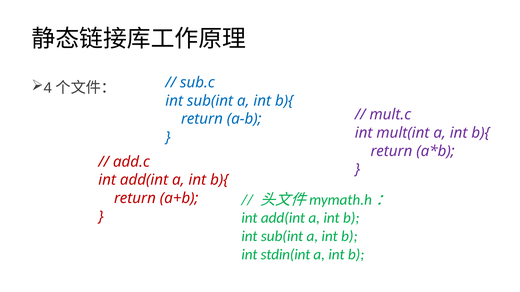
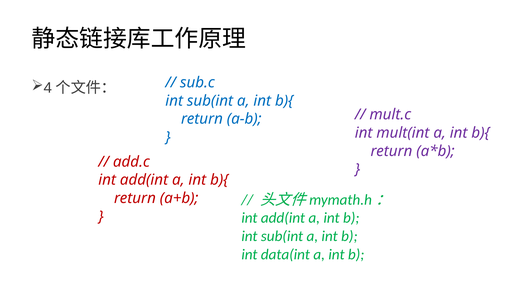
stdin(int: stdin(int -> data(int
